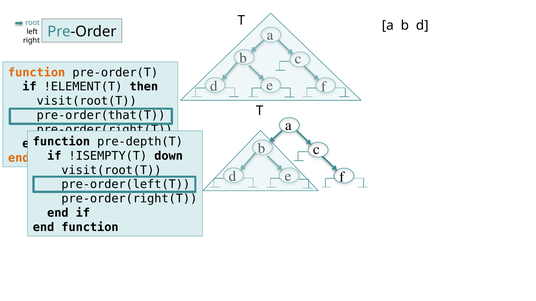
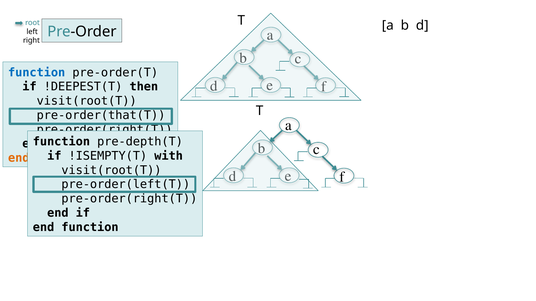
function at (37, 73) colour: orange -> blue
!ELEMENT(T: !ELEMENT(T -> !DEEPEST(T
down: down -> with
